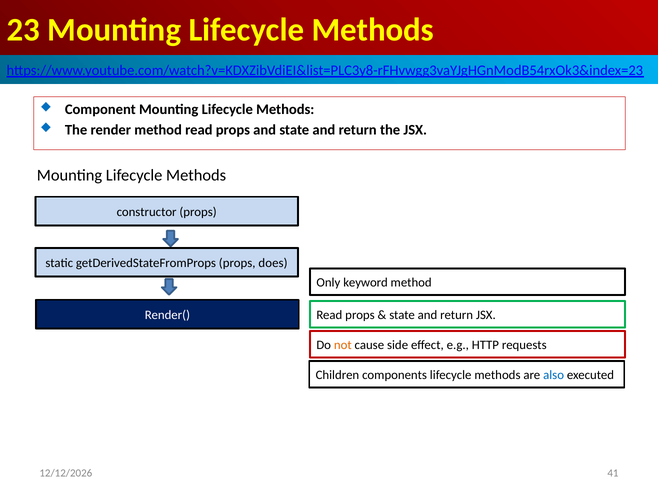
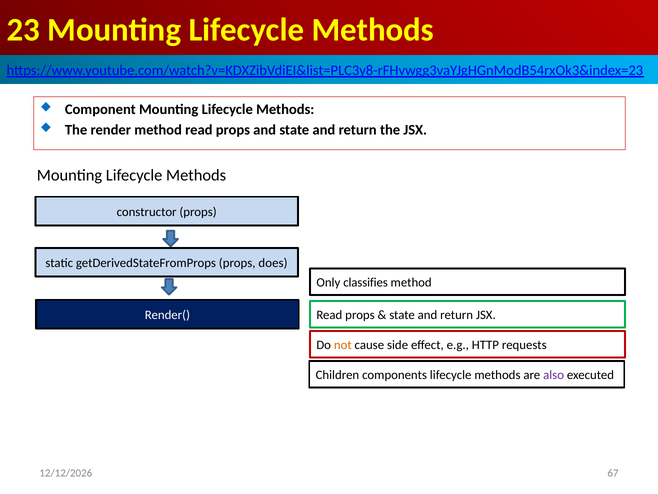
keyword: keyword -> classifies
also colour: blue -> purple
41: 41 -> 67
